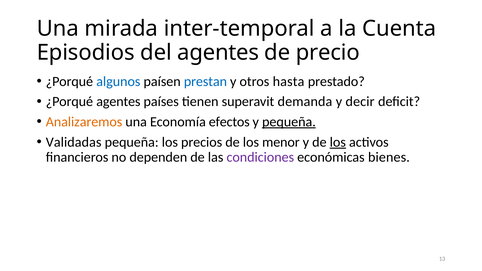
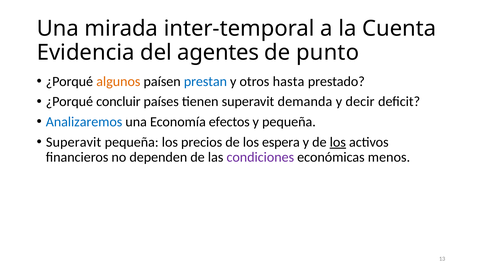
Episodios: Episodios -> Evidencia
precio: precio -> punto
algunos colour: blue -> orange
¿Porqué agentes: agentes -> concluir
Analizaremos colour: orange -> blue
pequeña at (289, 122) underline: present -> none
Validadas at (74, 142): Validadas -> Superavit
menor: menor -> espera
bienes: bienes -> menos
